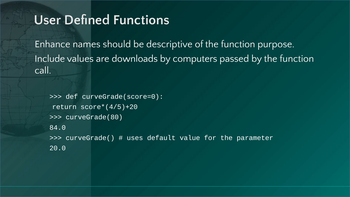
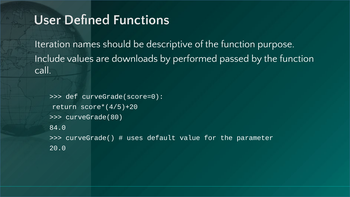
Enhance: Enhance -> Iteration
computers: computers -> performed
